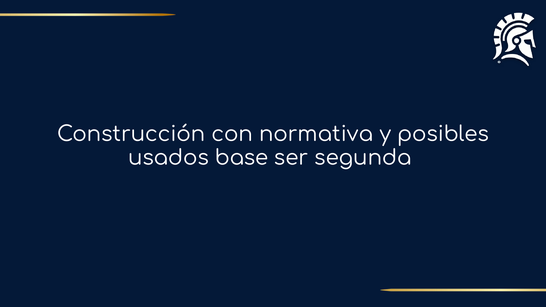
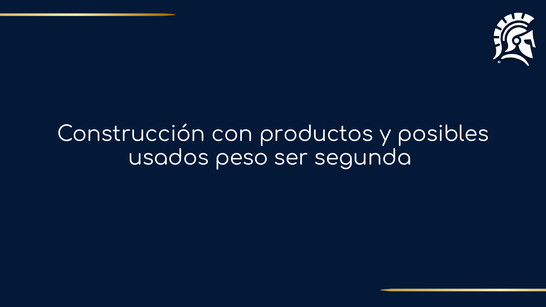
normativa: normativa -> productos
base: base -> peso
